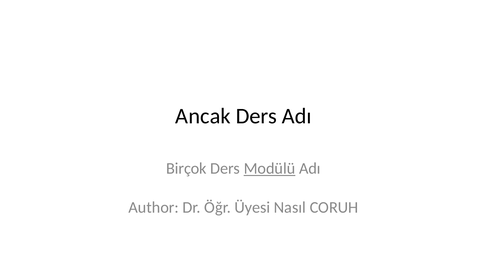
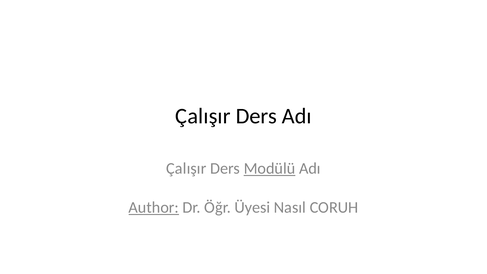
Ancak at (203, 116): Ancak -> Çalışır
Birçok at (186, 169): Birçok -> Çalışır
Author underline: none -> present
